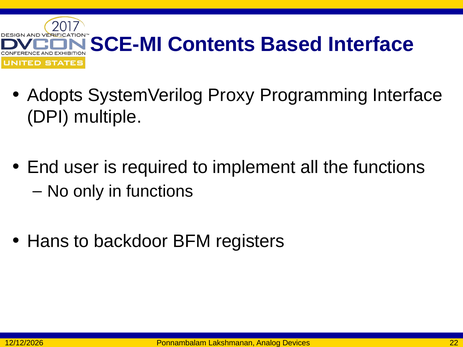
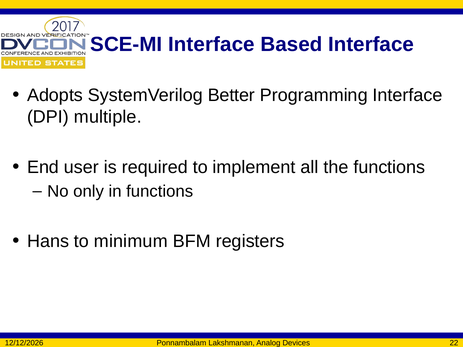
SCE-MI Contents: Contents -> Interface
Proxy: Proxy -> Better
backdoor: backdoor -> minimum
